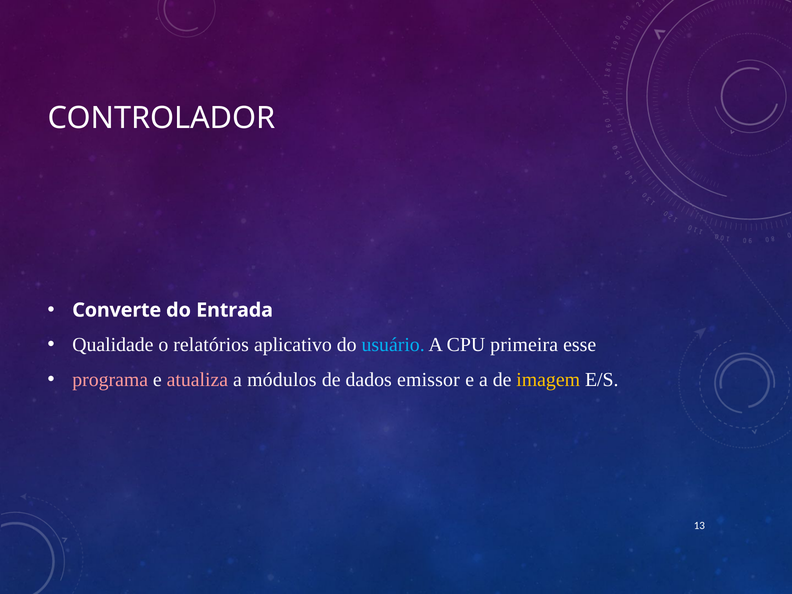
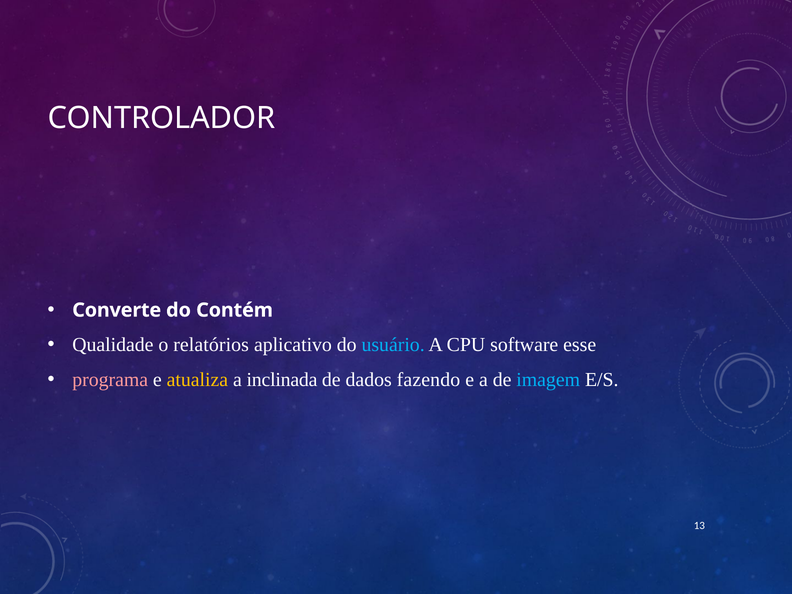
Entrada: Entrada -> Contém
primeira: primeira -> software
atualiza colour: pink -> yellow
módulos: módulos -> inclinada
emissor: emissor -> fazendo
imagem colour: yellow -> light blue
